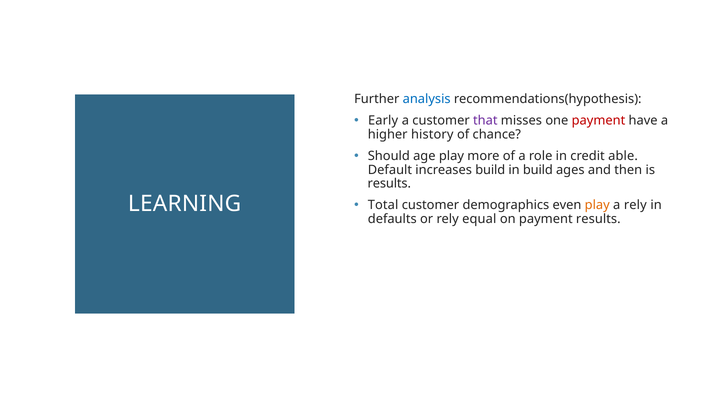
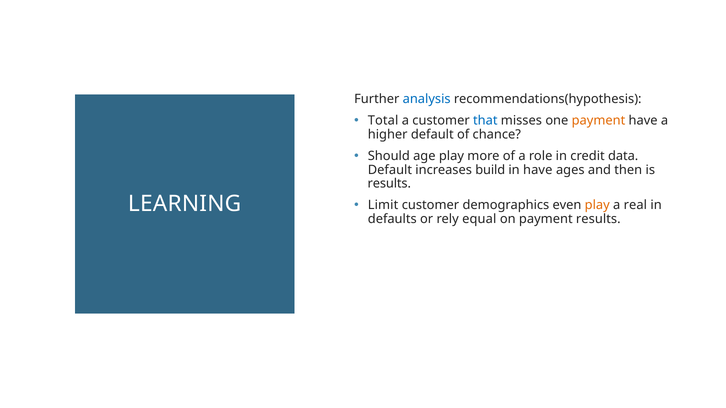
Early: Early -> Total
that colour: purple -> blue
payment at (598, 121) colour: red -> orange
higher history: history -> default
able: able -> data
in build: build -> have
Total: Total -> Limit
a rely: rely -> real
